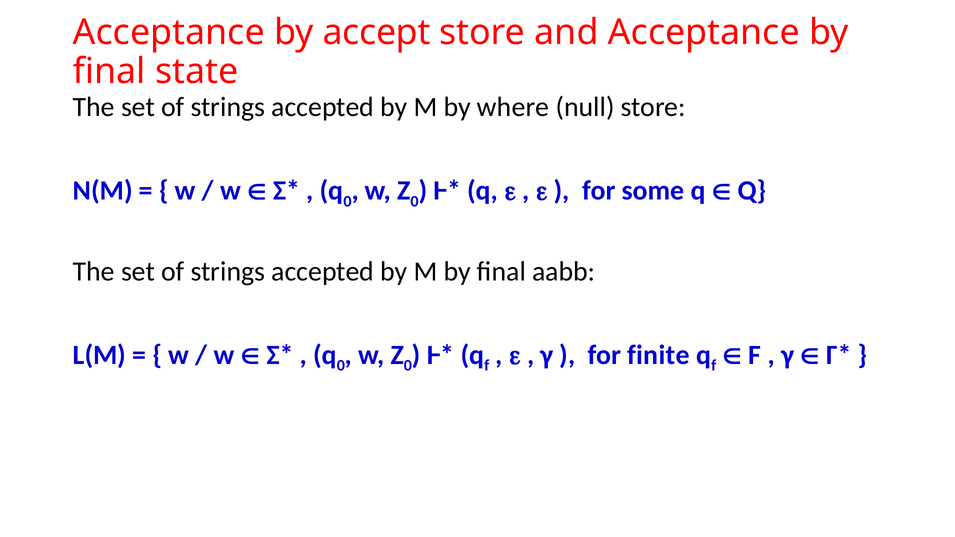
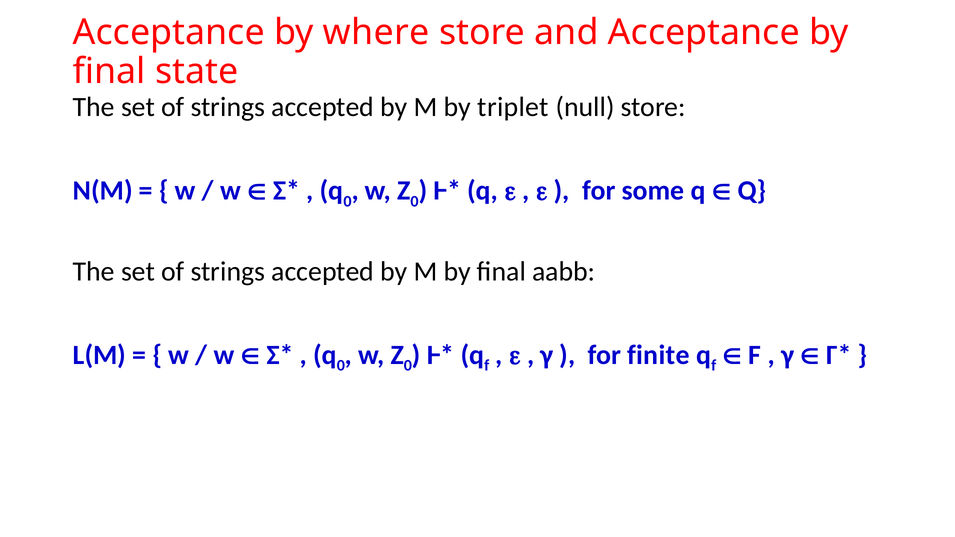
accept: accept -> where
where: where -> triplet
